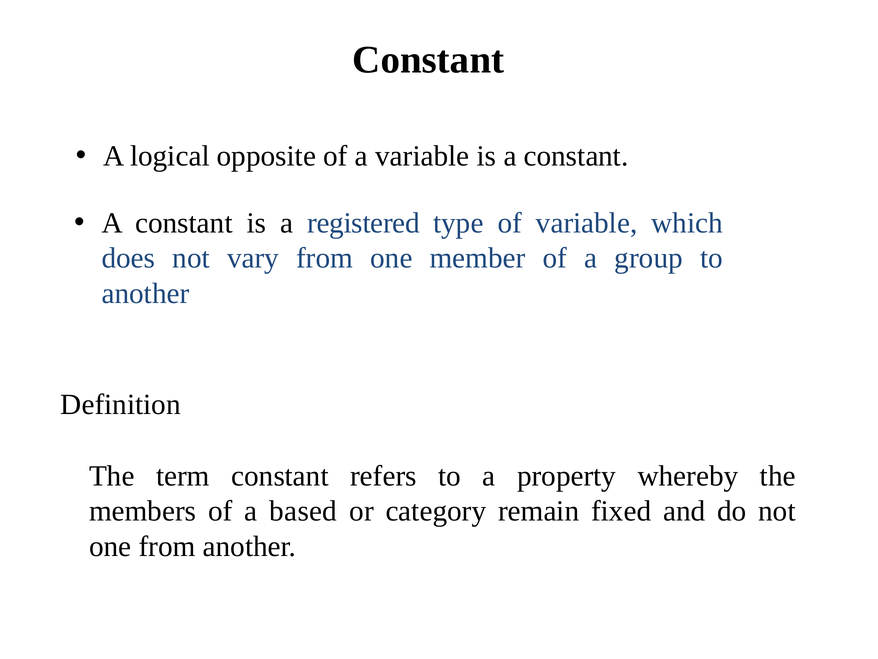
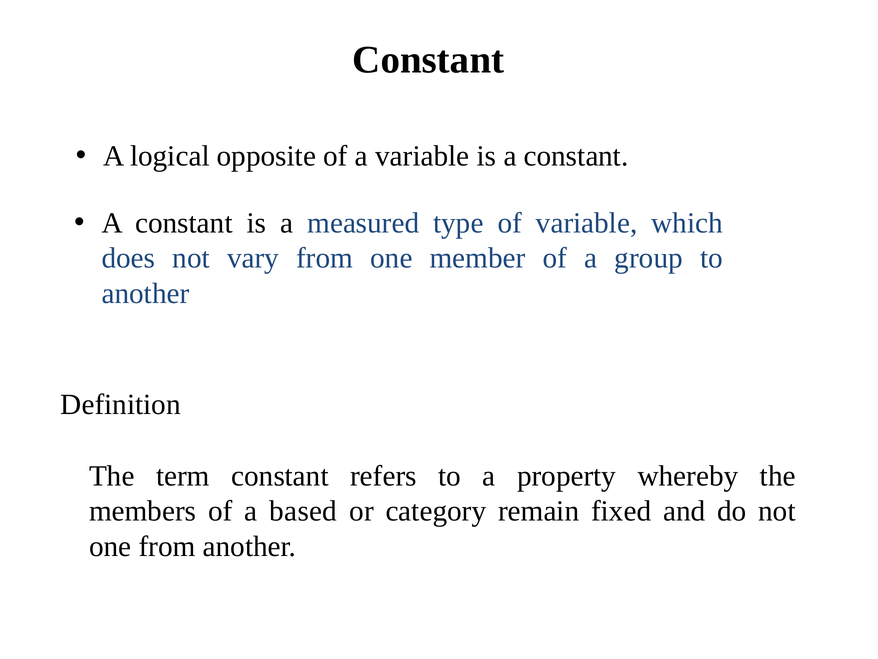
registered: registered -> measured
